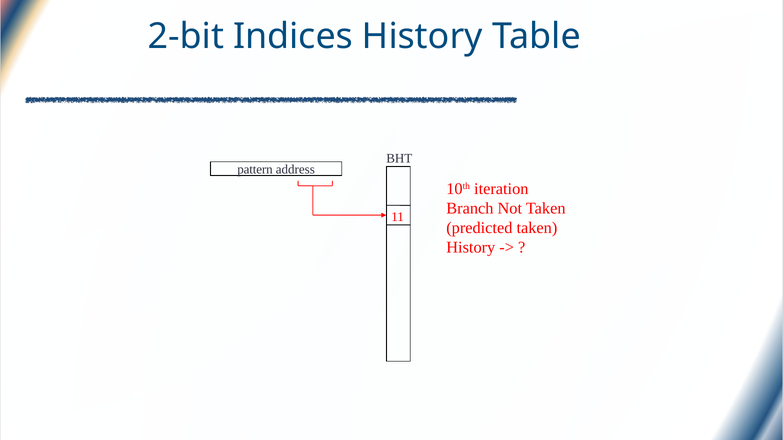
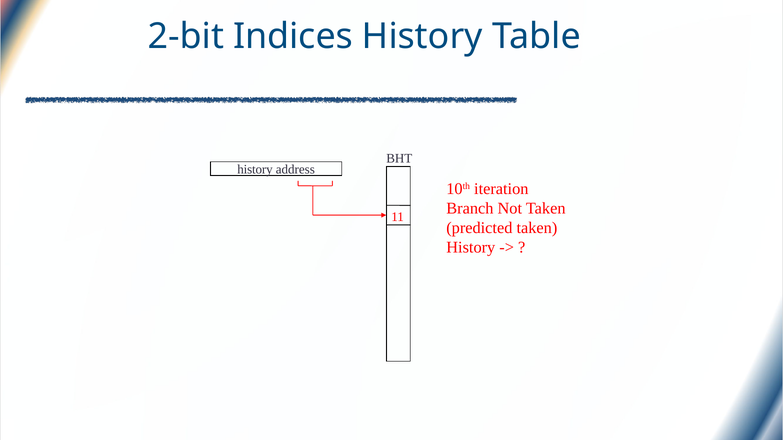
pattern at (255, 170): pattern -> history
